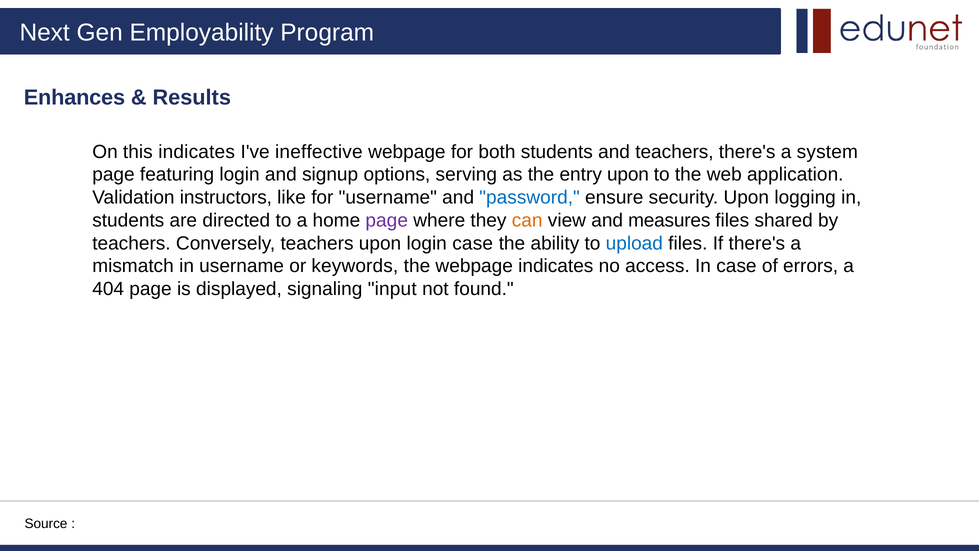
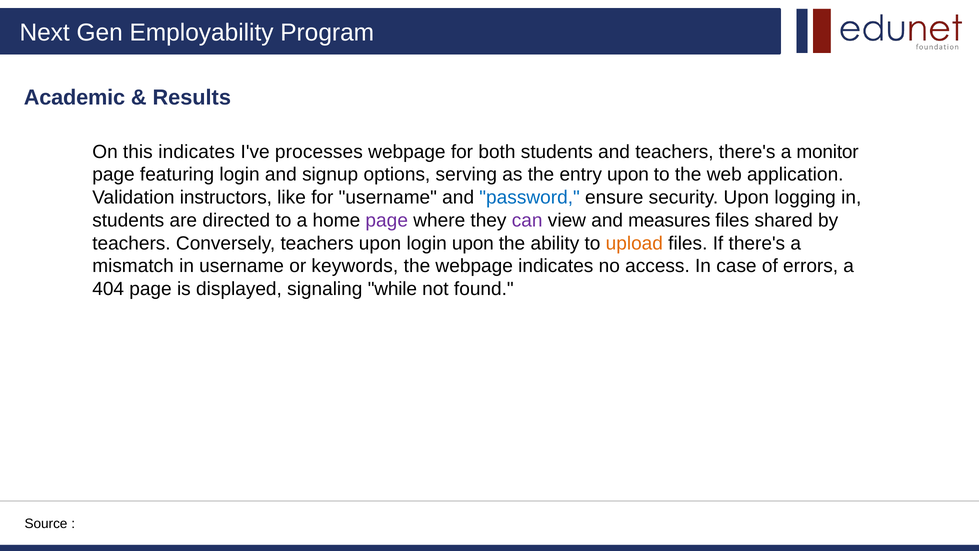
Enhances: Enhances -> Academic
ineffective: ineffective -> processes
system: system -> monitor
can colour: orange -> purple
login case: case -> upon
upload colour: blue -> orange
input: input -> while
